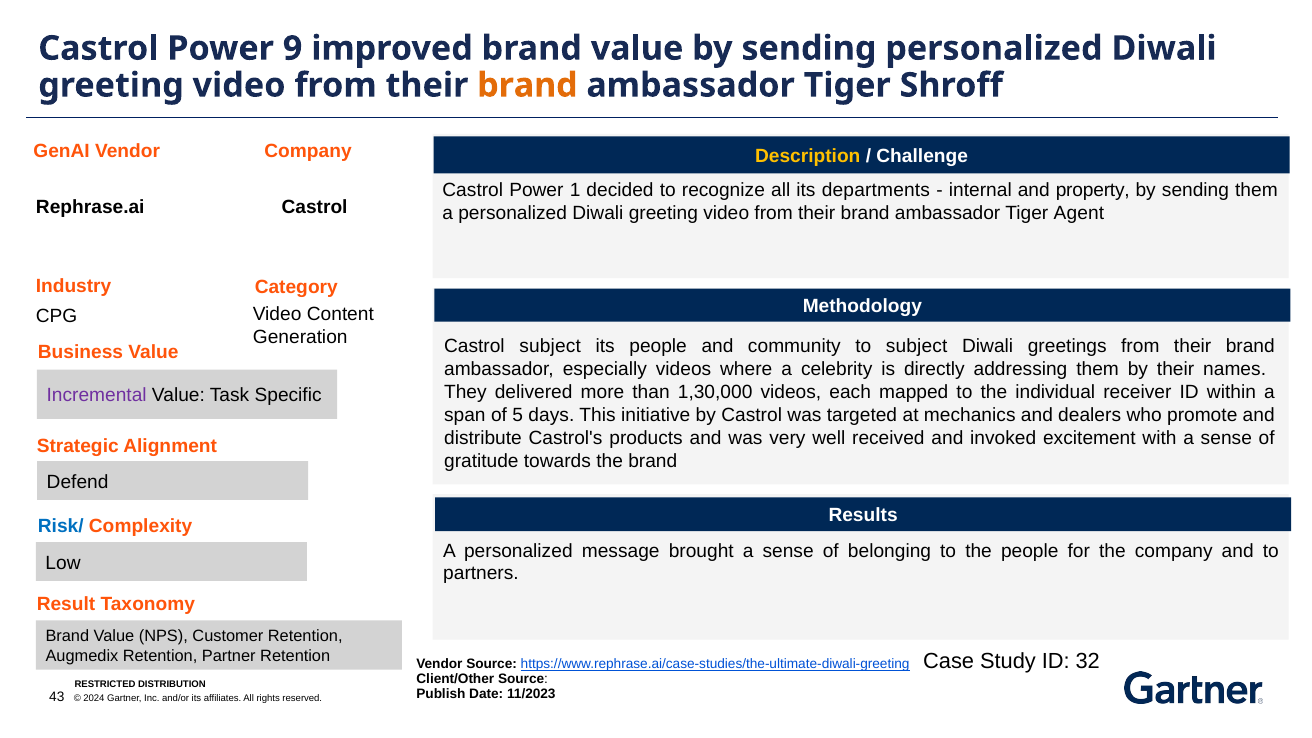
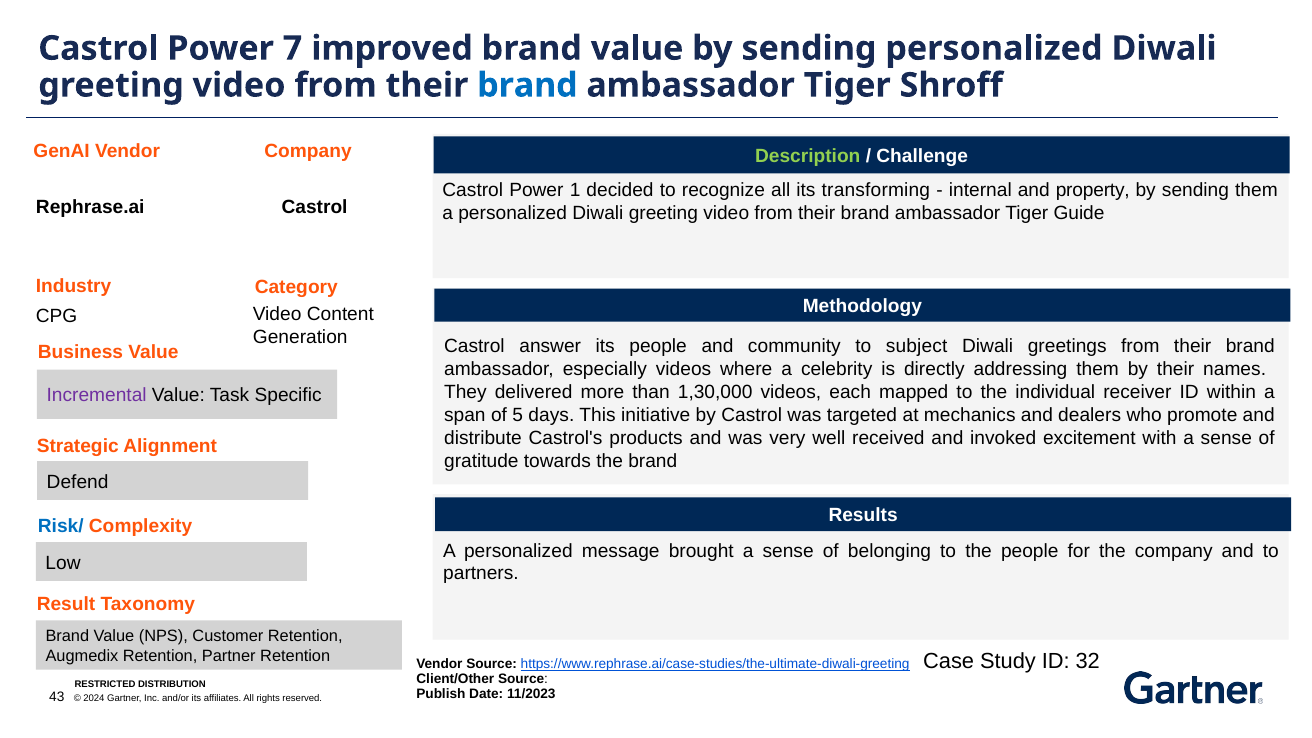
9: 9 -> 7
brand at (527, 85) colour: orange -> blue
Description colour: yellow -> light green
departments: departments -> transforming
Agent: Agent -> Guide
Castrol subject: subject -> answer
